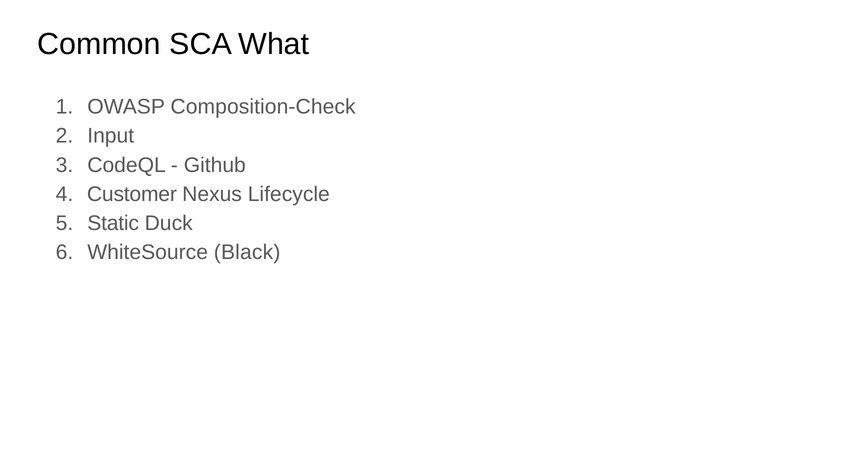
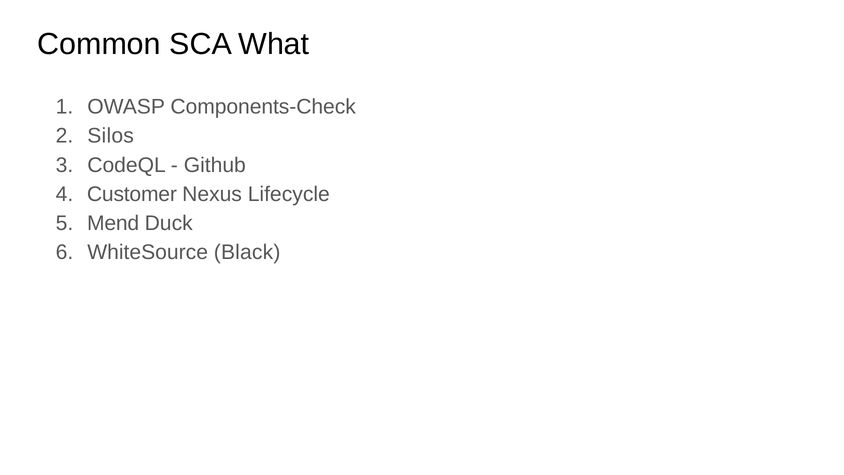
Composition-Check: Composition-Check -> Components-Check
Input: Input -> Silos
Static: Static -> Mend
